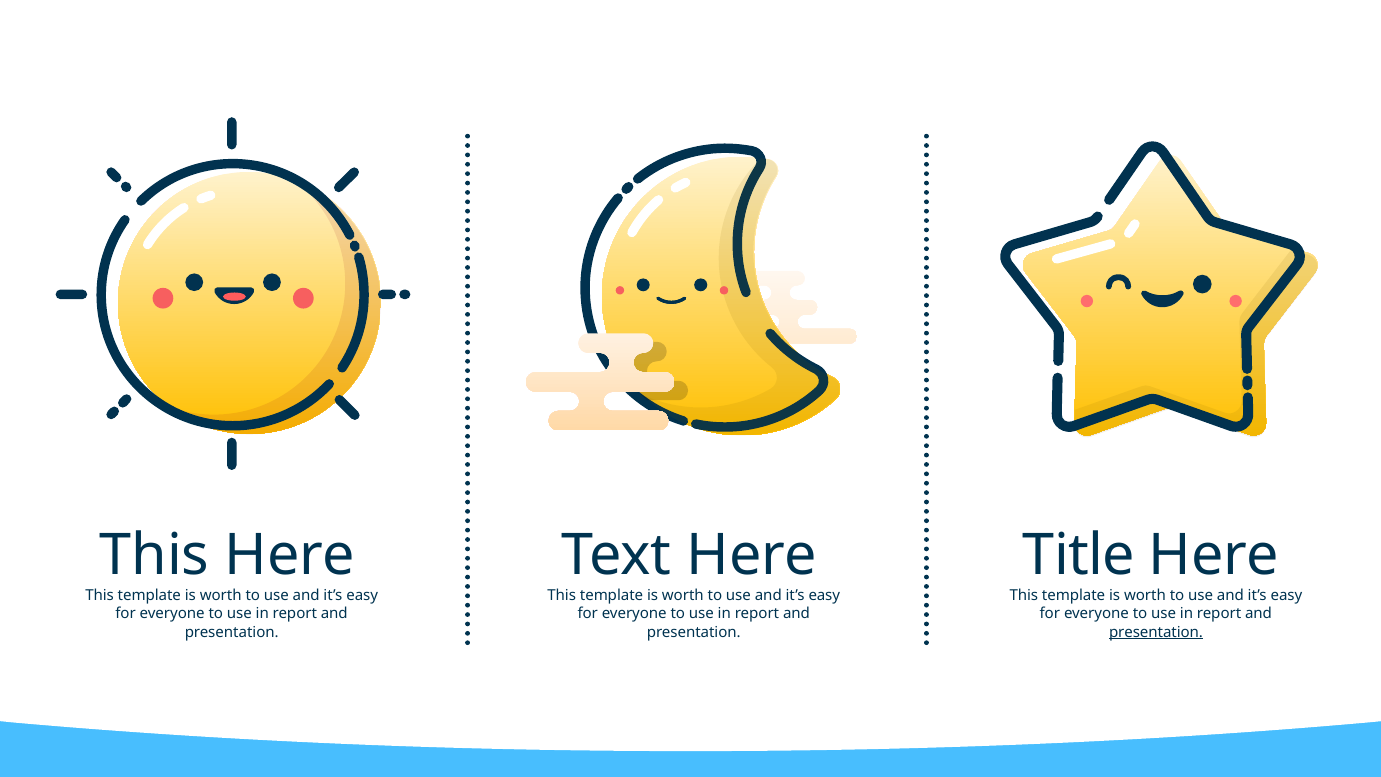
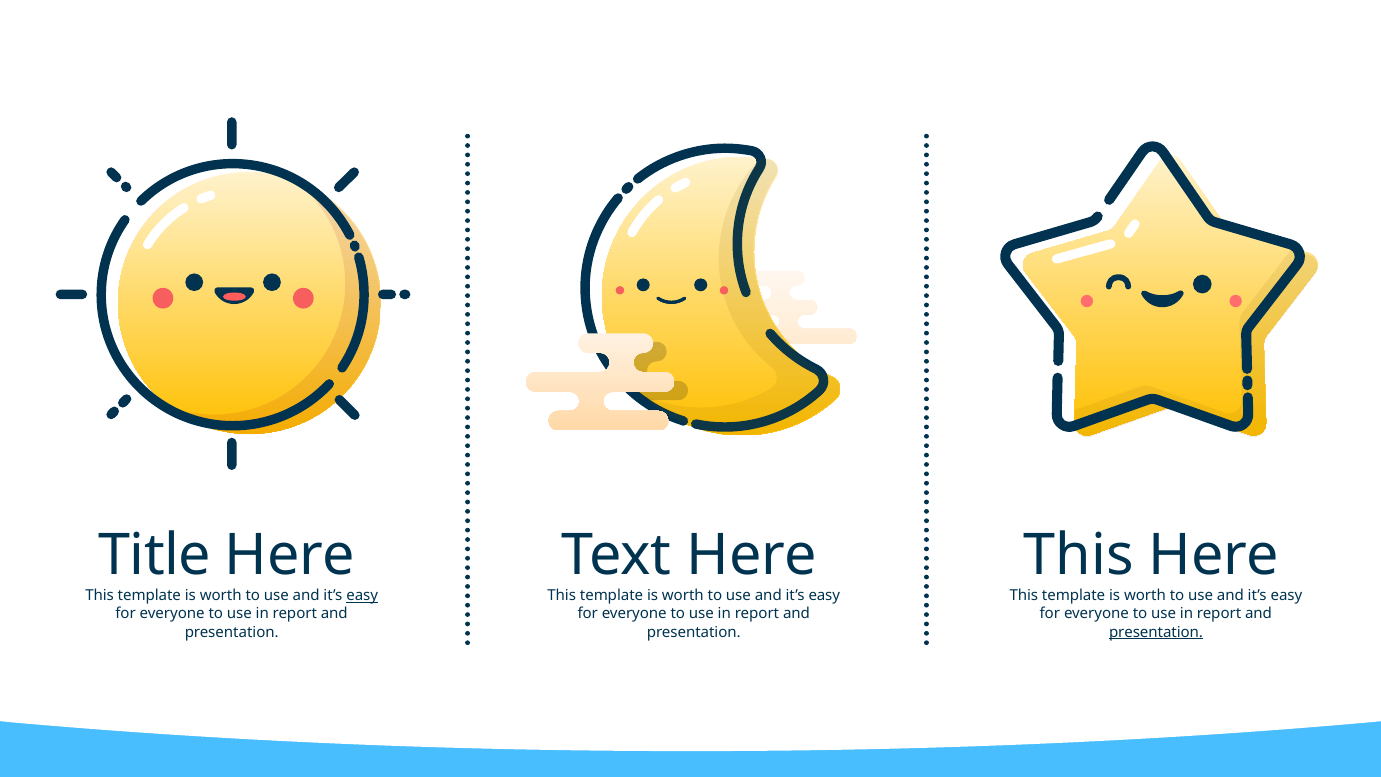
This at (154, 555): This -> Title
Title at (1079, 555): Title -> This
easy at (362, 596) underline: none -> present
